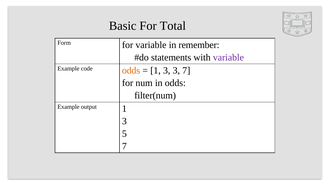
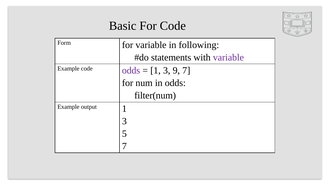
For Total: Total -> Code
remember: remember -> following
odds at (131, 71) colour: orange -> purple
3 3: 3 -> 9
